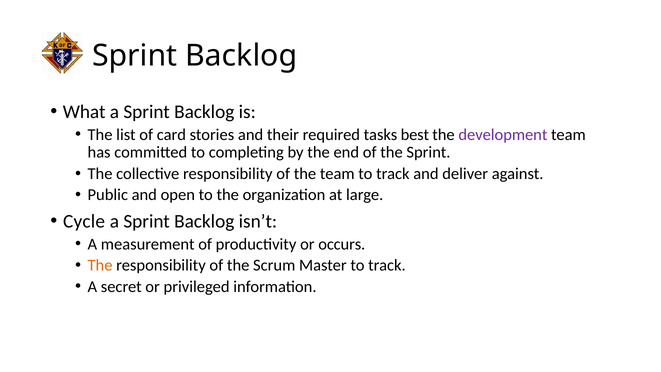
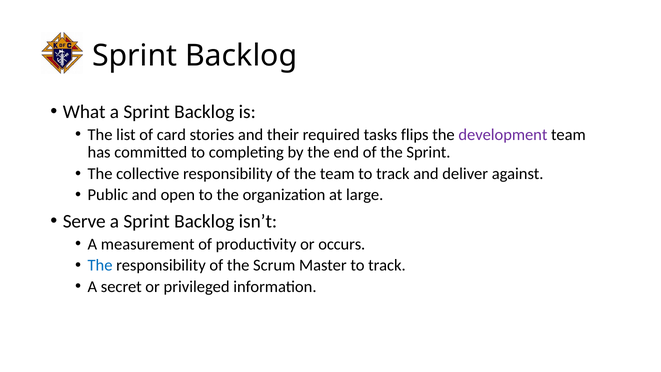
best: best -> flips
Cycle: Cycle -> Serve
The at (100, 265) colour: orange -> blue
